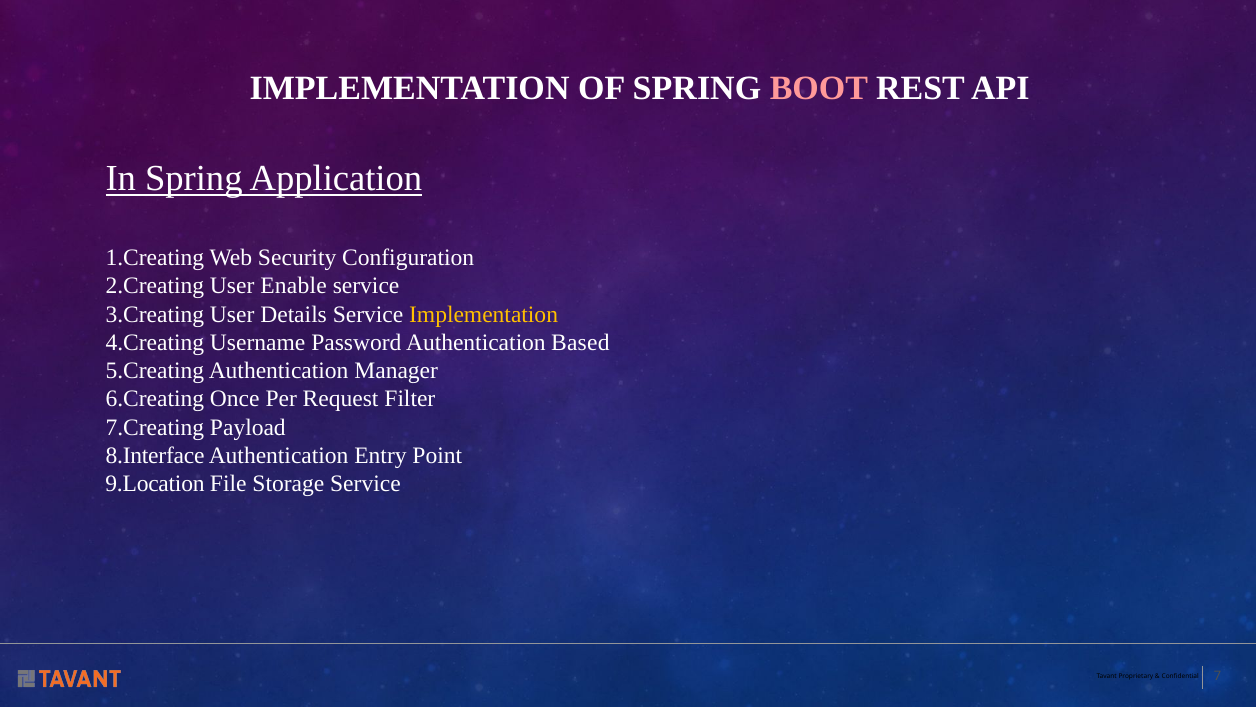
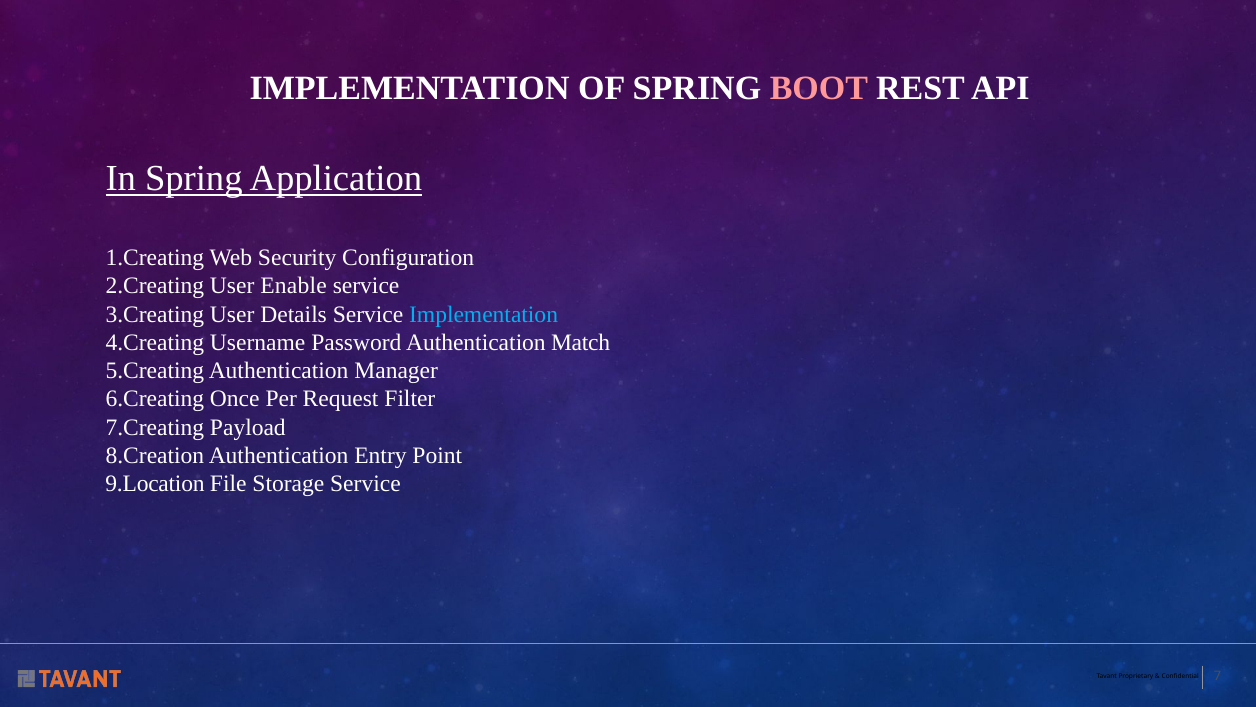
Implementation at (484, 314) colour: yellow -> light blue
Based: Based -> Match
8.Interface: 8.Interface -> 8.Creation
